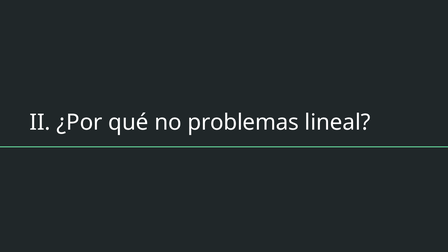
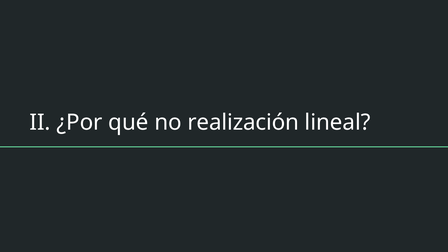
problemas: problemas -> realización
